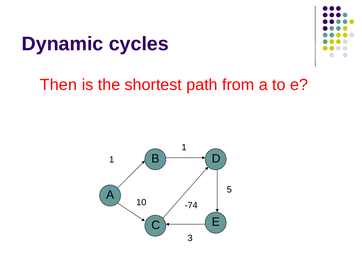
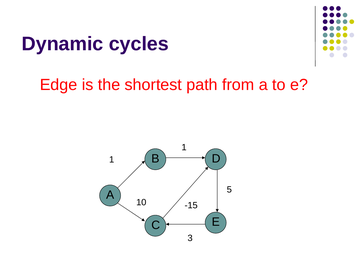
Then: Then -> Edge
-74: -74 -> -15
